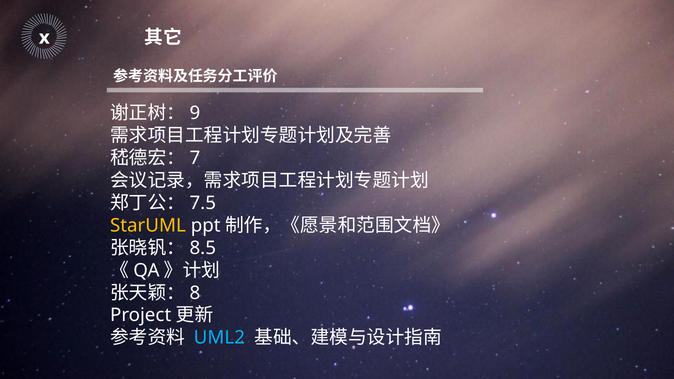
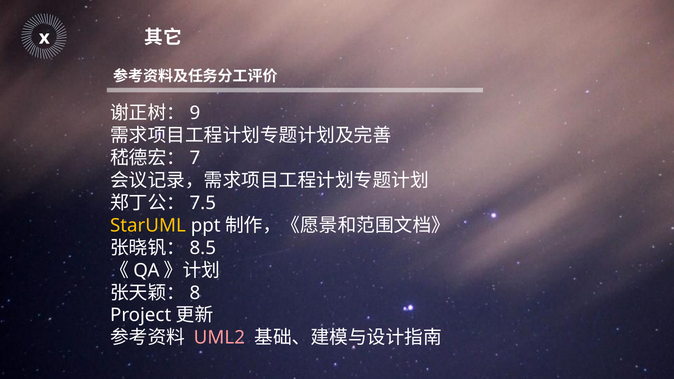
UML2 colour: light blue -> pink
